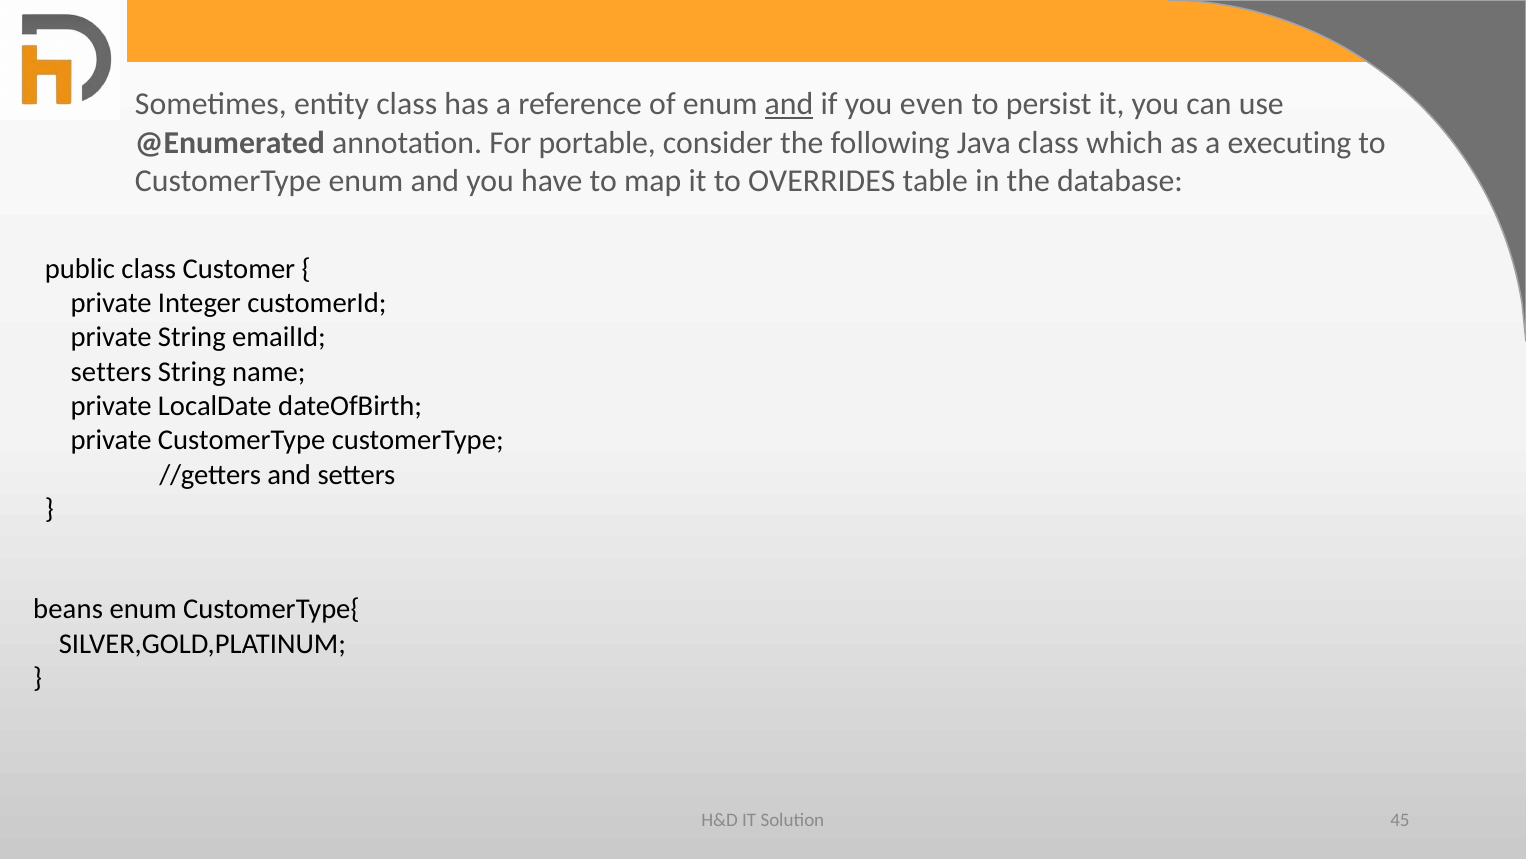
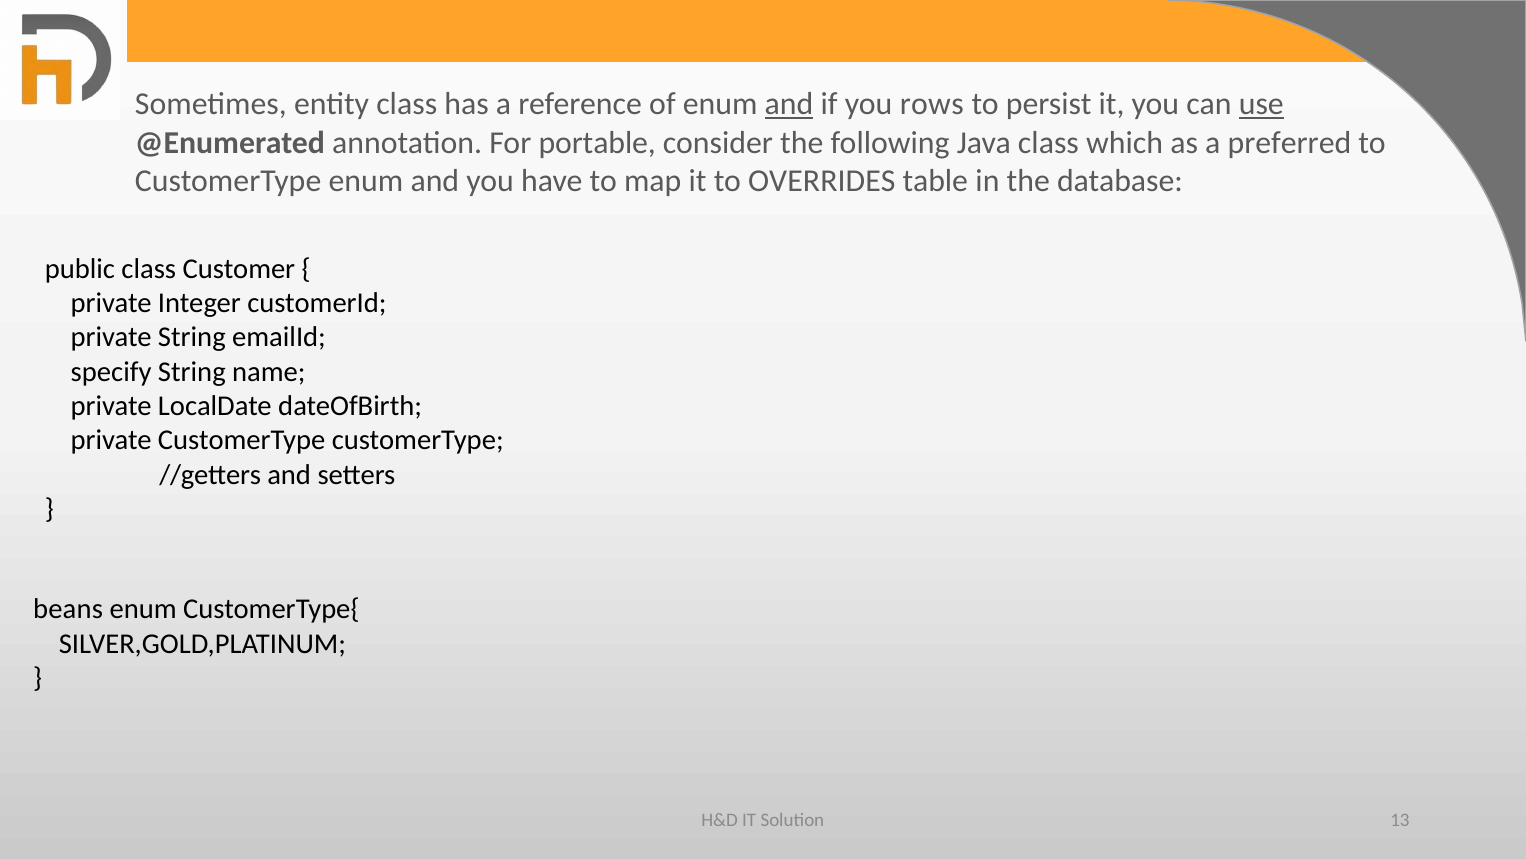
even: even -> rows
use underline: none -> present
executing: executing -> preferred
setters at (111, 371): setters -> specify
45: 45 -> 13
